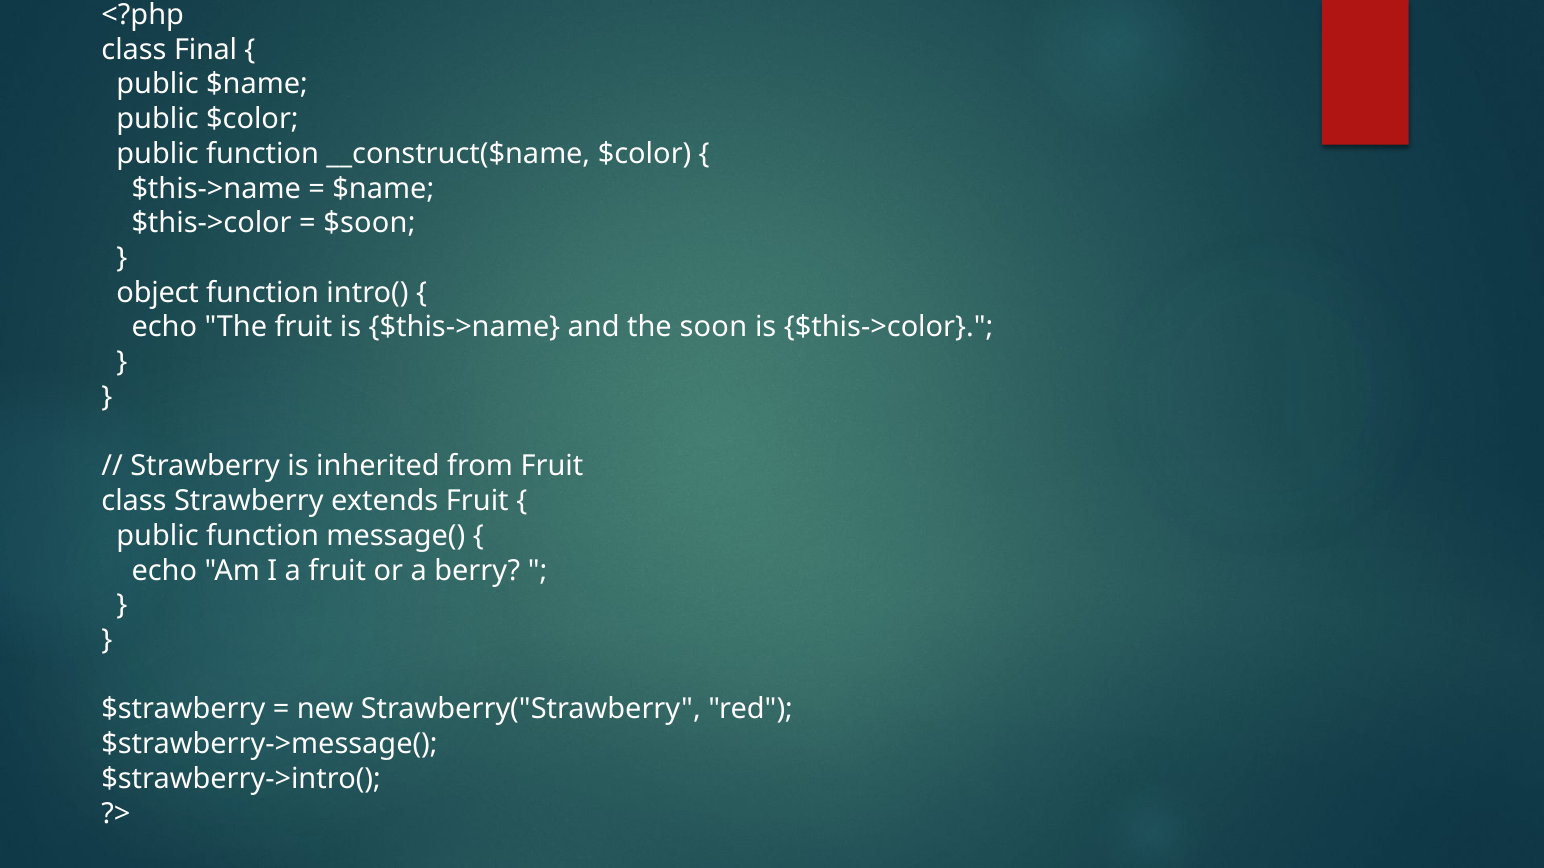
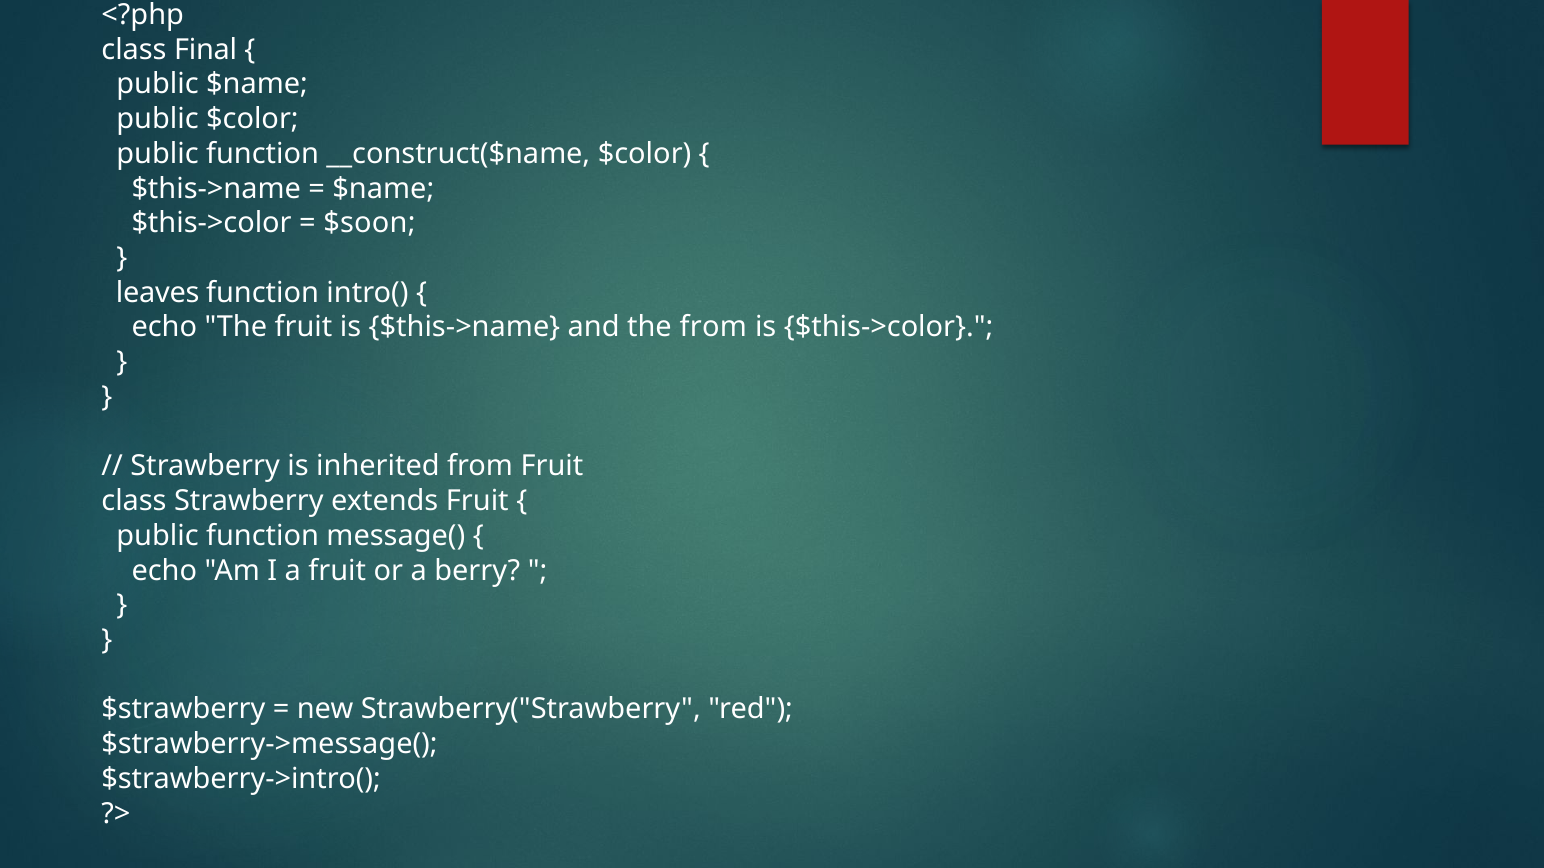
object: object -> leaves
the soon: soon -> from
